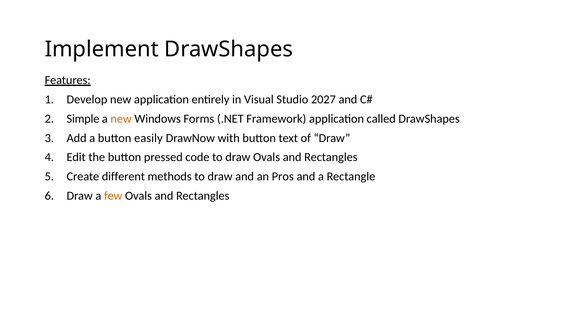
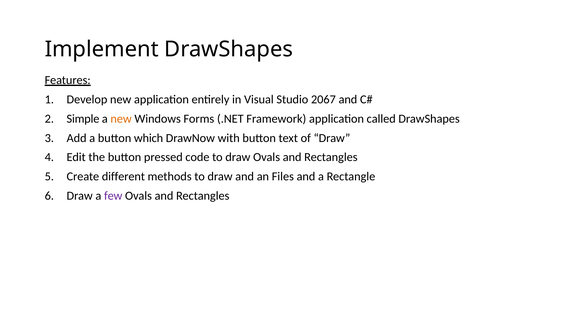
2027: 2027 -> 2067
easily: easily -> which
Pros: Pros -> Files
few colour: orange -> purple
